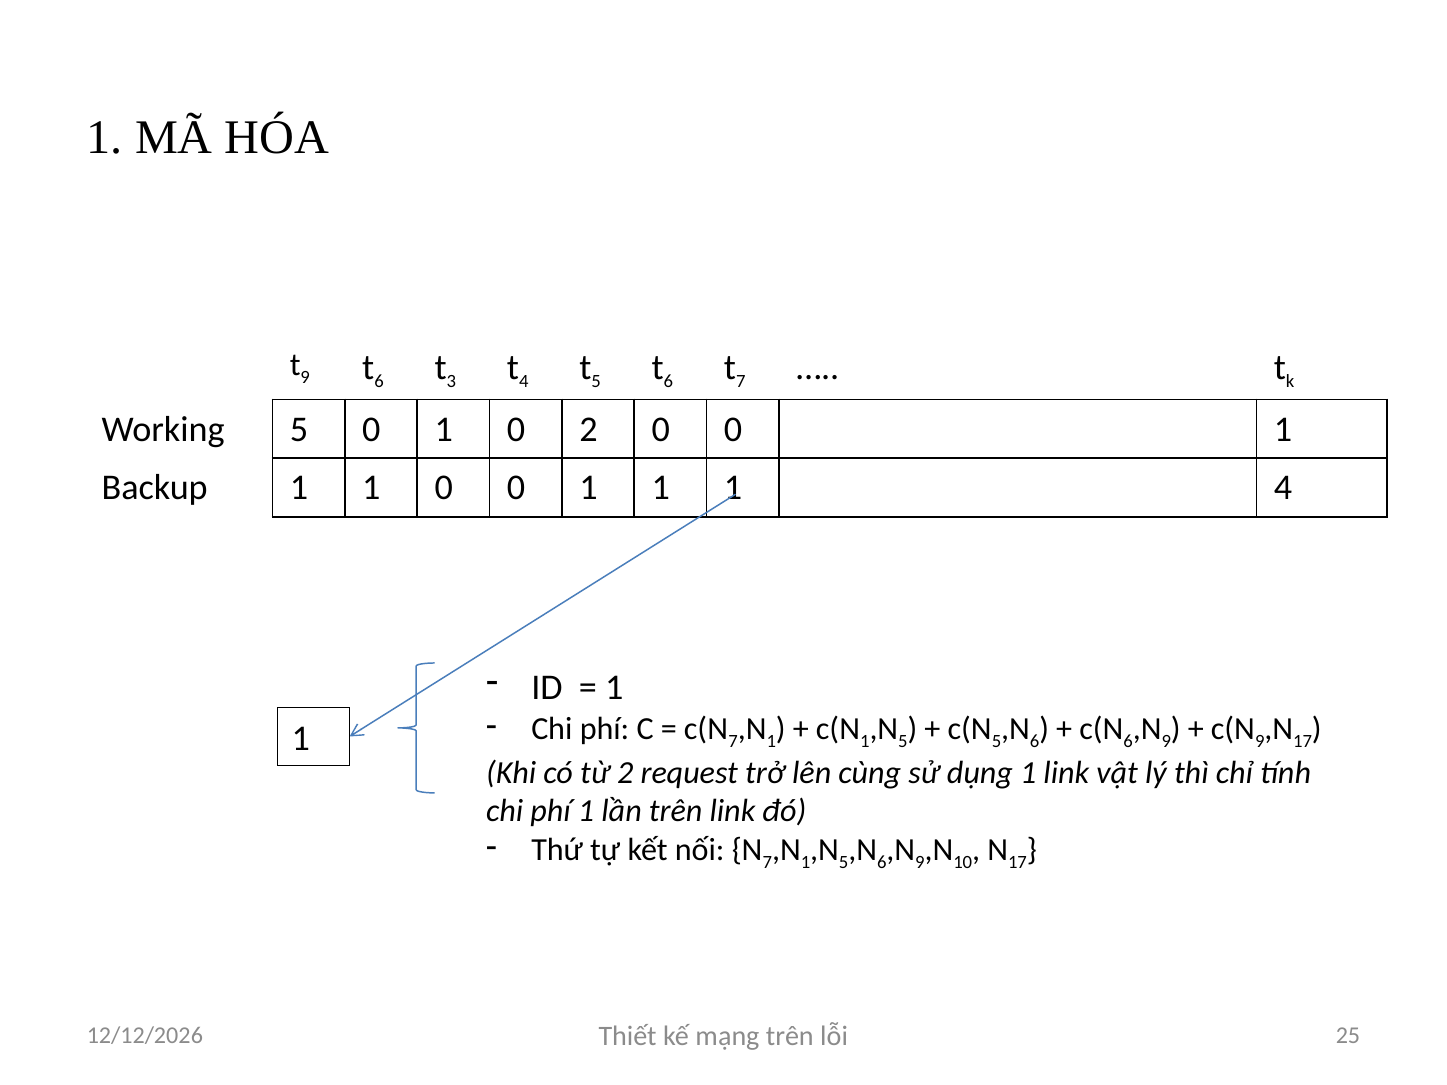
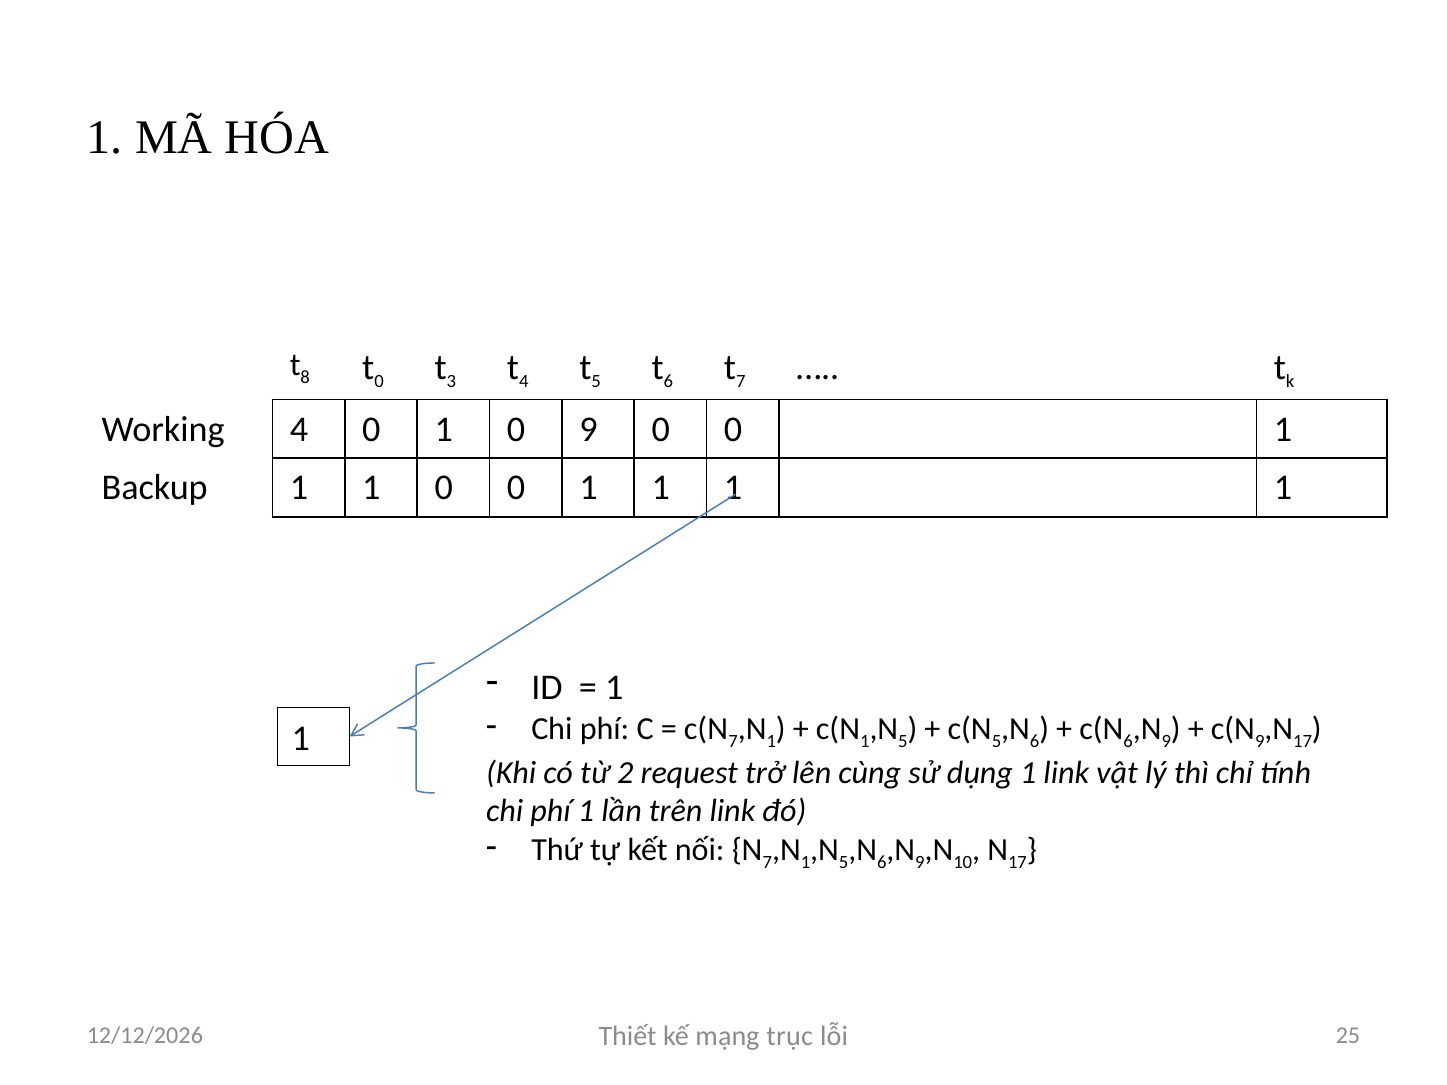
9 at (305, 377): 9 -> 8
6 at (379, 381): 6 -> 0
Working 5: 5 -> 4
0 2: 2 -> 9
4 at (1283, 488): 4 -> 1
mạng trên: trên -> trục
